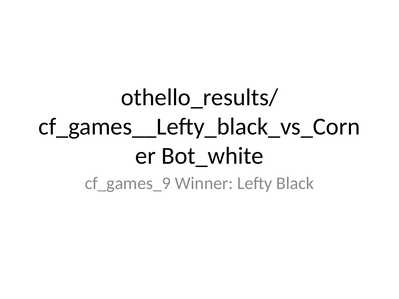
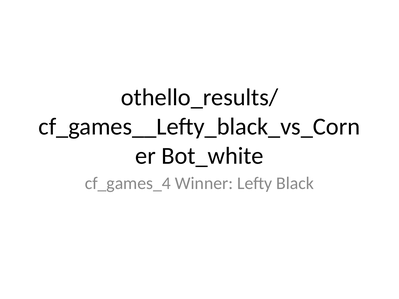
cf_games_9: cf_games_9 -> cf_games_4
